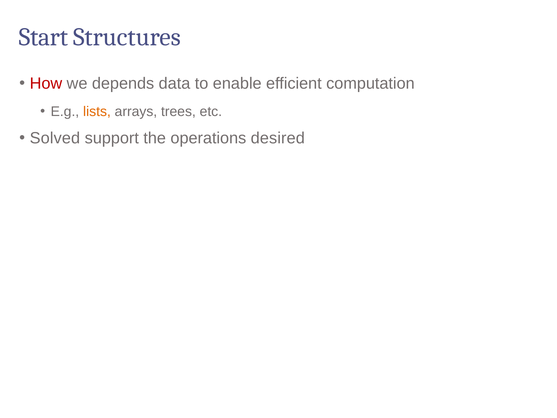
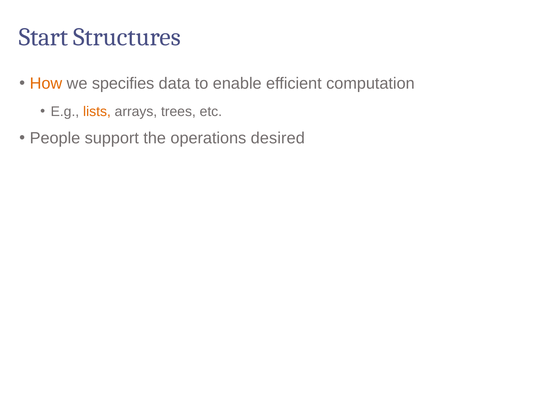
How colour: red -> orange
depends: depends -> specifies
Solved: Solved -> People
